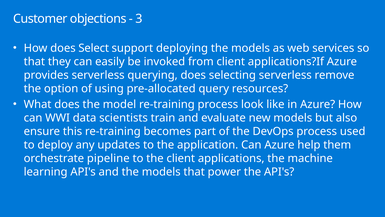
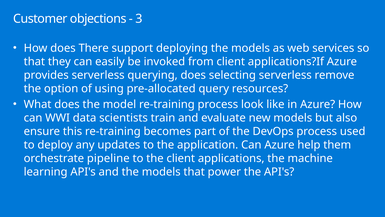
Select: Select -> There
